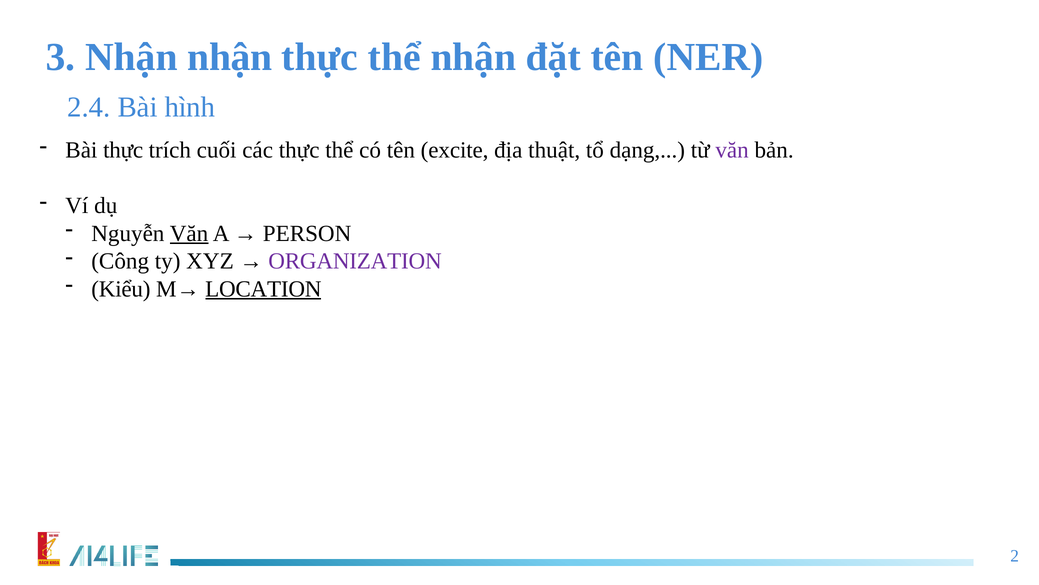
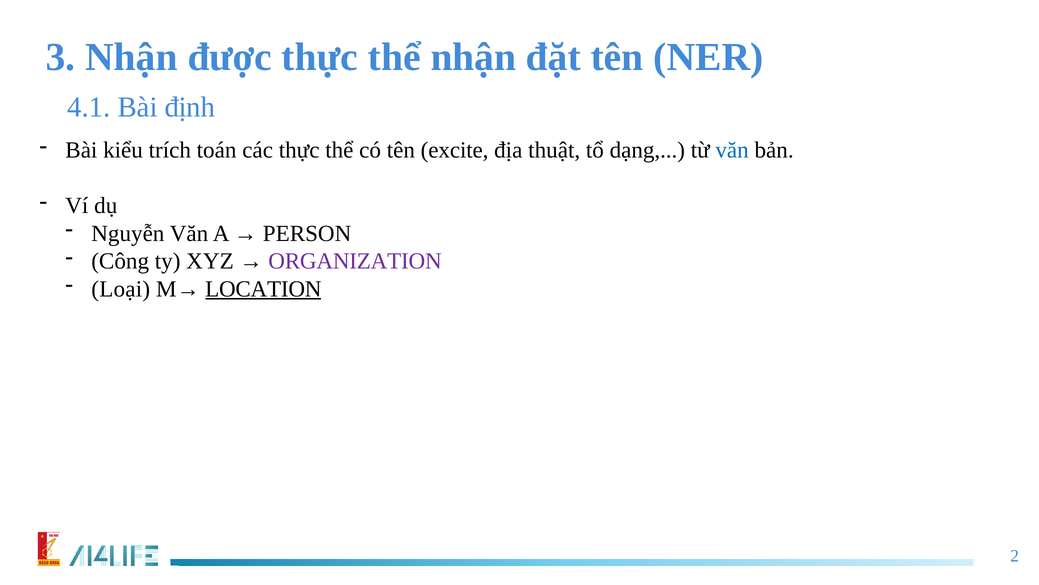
Nhận nhận: nhận -> được
2.4: 2.4 -> 4.1
hình: hình -> định
Bài thực: thực -> kiểu
cuối: cuối -> toán
văn at (732, 150) colour: purple -> blue
Văn at (189, 233) underline: present -> none
Kiểu: Kiểu -> Loại
